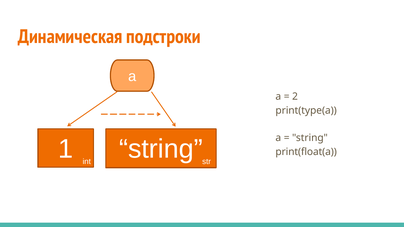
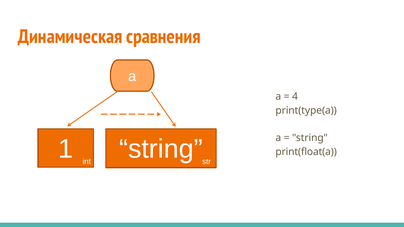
подстроки: подстроки -> сравнения
2: 2 -> 4
